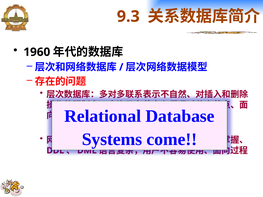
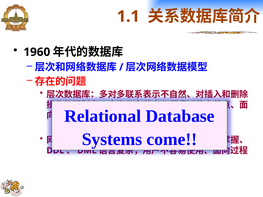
9.3: 9.3 -> 1.1
